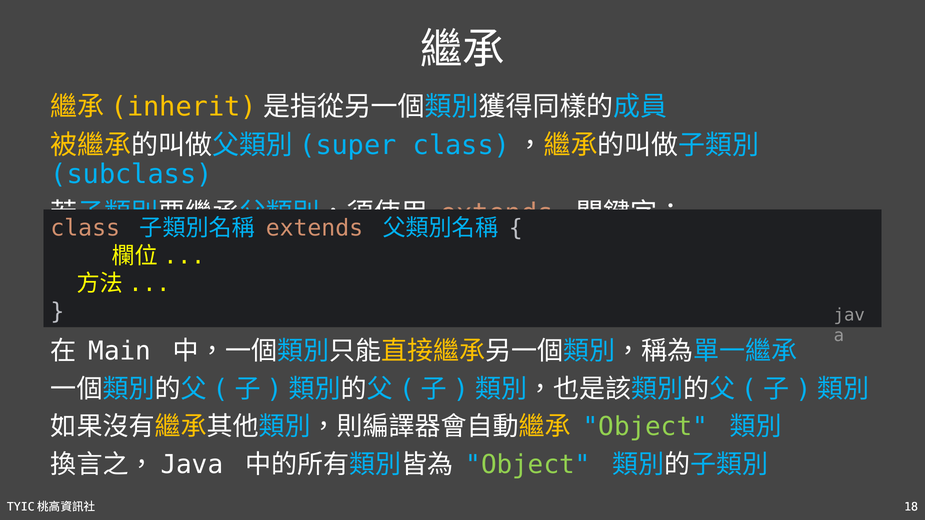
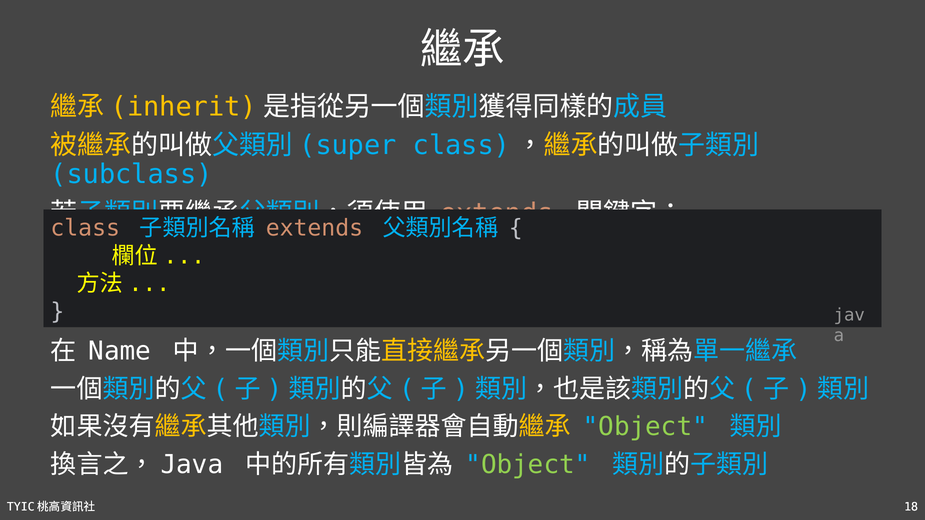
Main: Main -> Name
